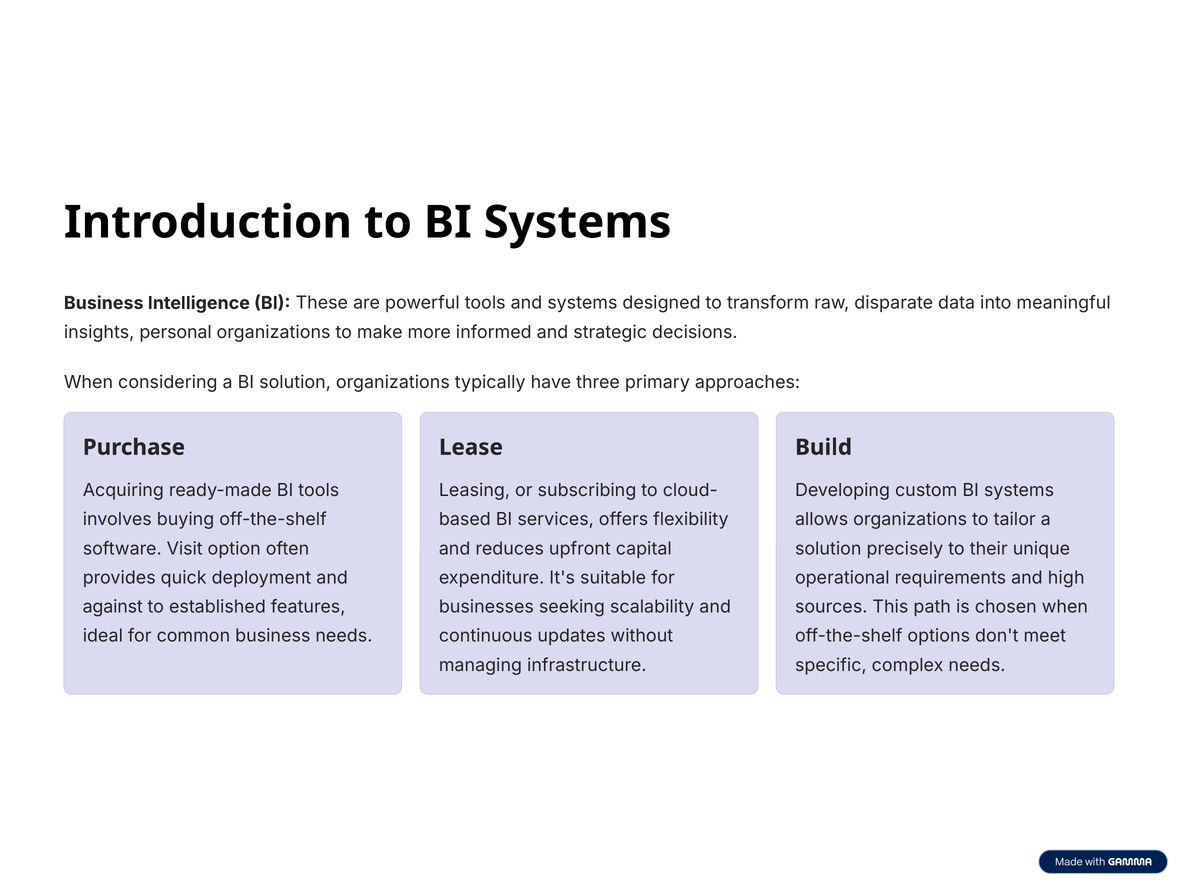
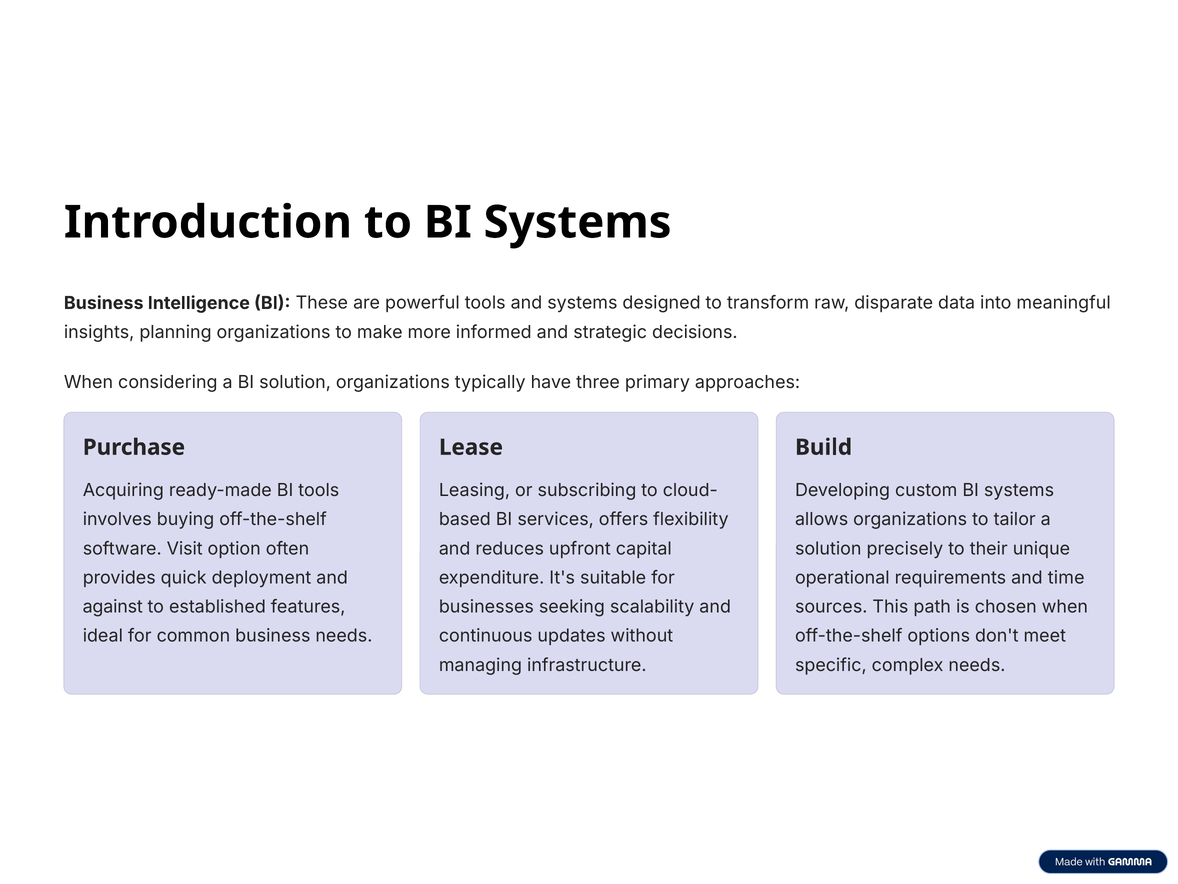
personal: personal -> planning
high: high -> time
